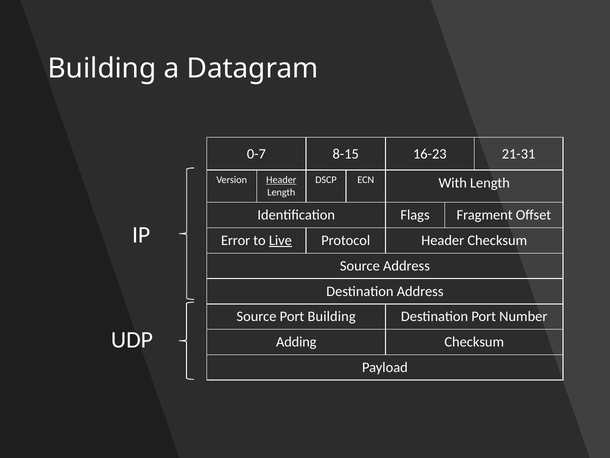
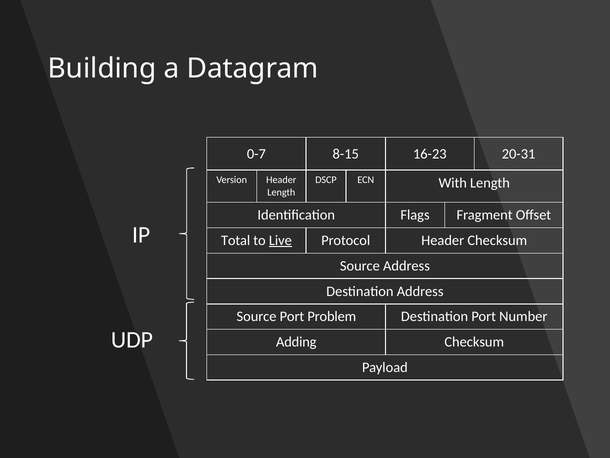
21-31: 21-31 -> 20-31
Header at (281, 180) underline: present -> none
Error: Error -> Total
Port Building: Building -> Problem
